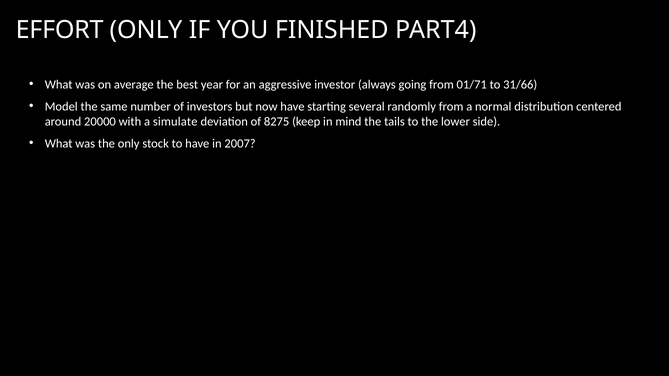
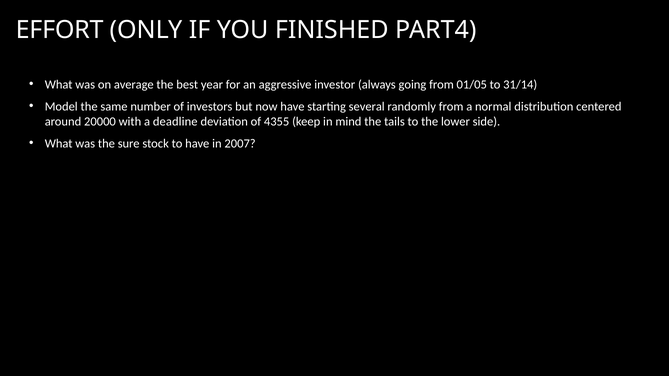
01/71: 01/71 -> 01/05
31/66: 31/66 -> 31/14
simulate: simulate -> deadline
8275: 8275 -> 4355
the only: only -> sure
